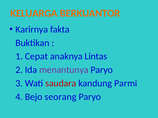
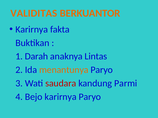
KELUARGA: KELUARGA -> VALIDITAS
Cepat: Cepat -> Darah
menantunya colour: purple -> orange
Bejo seorang: seorang -> karirnya
